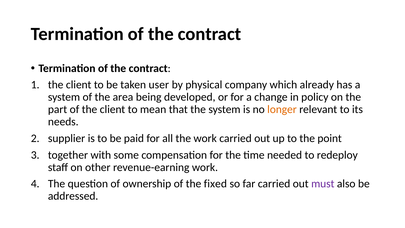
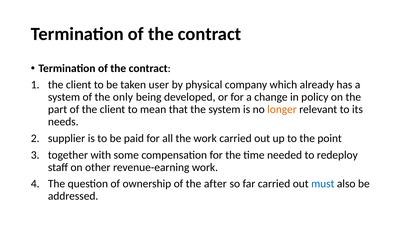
area: area -> only
fixed: fixed -> after
must colour: purple -> blue
